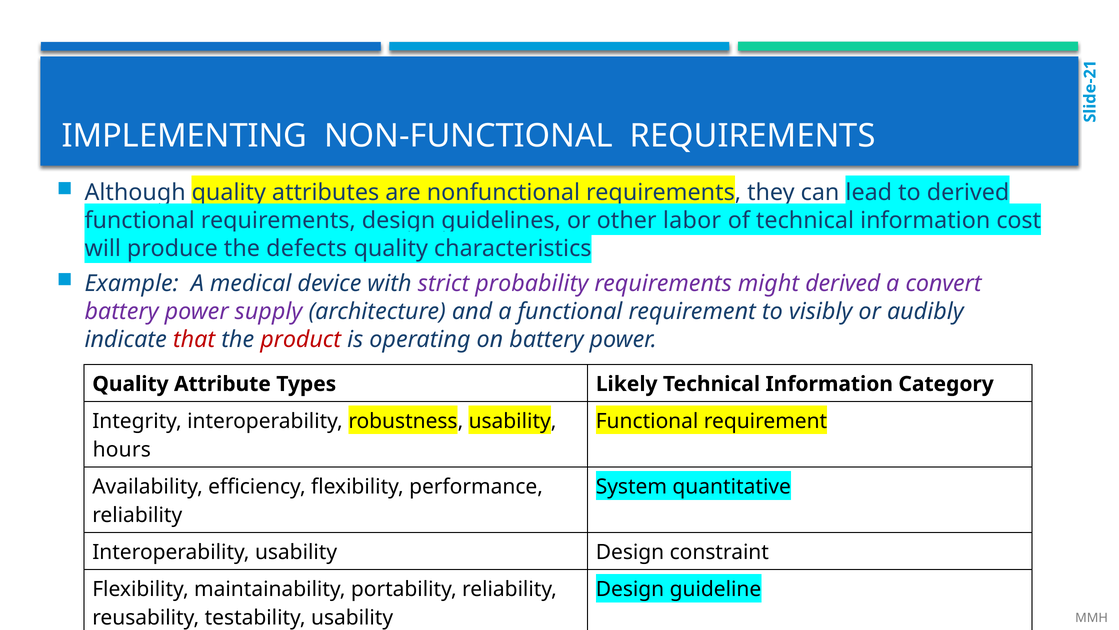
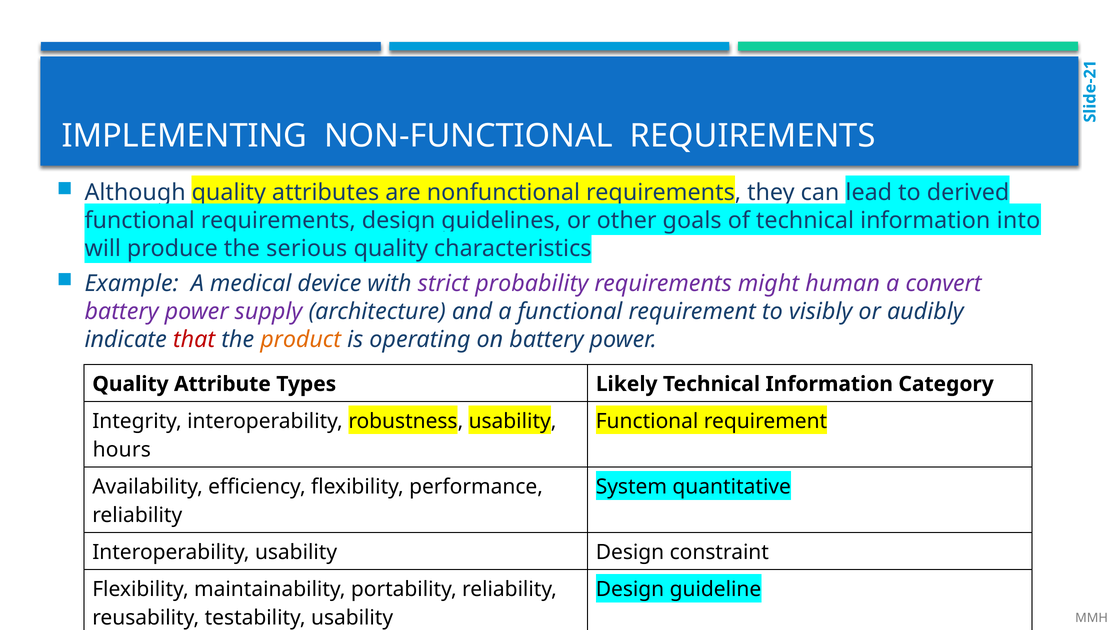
labor: labor -> goals
cost: cost -> into
defects: defects -> serious
might derived: derived -> human
product colour: red -> orange
